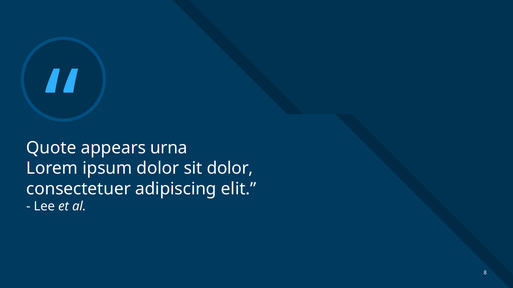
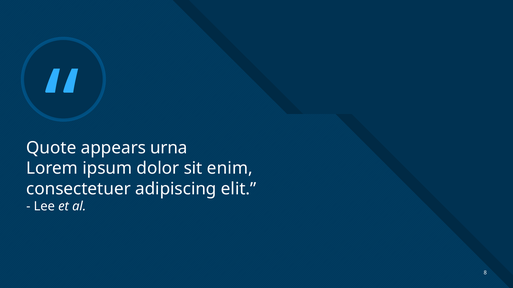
sit dolor: dolor -> enim
